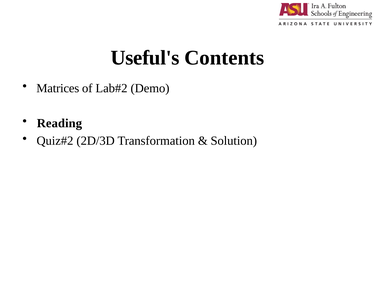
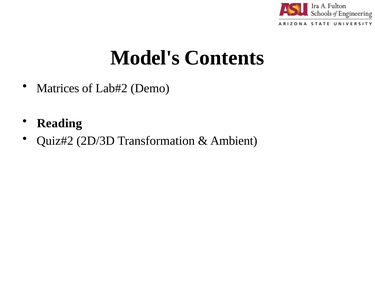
Useful's: Useful's -> Model's
Solution: Solution -> Ambient
